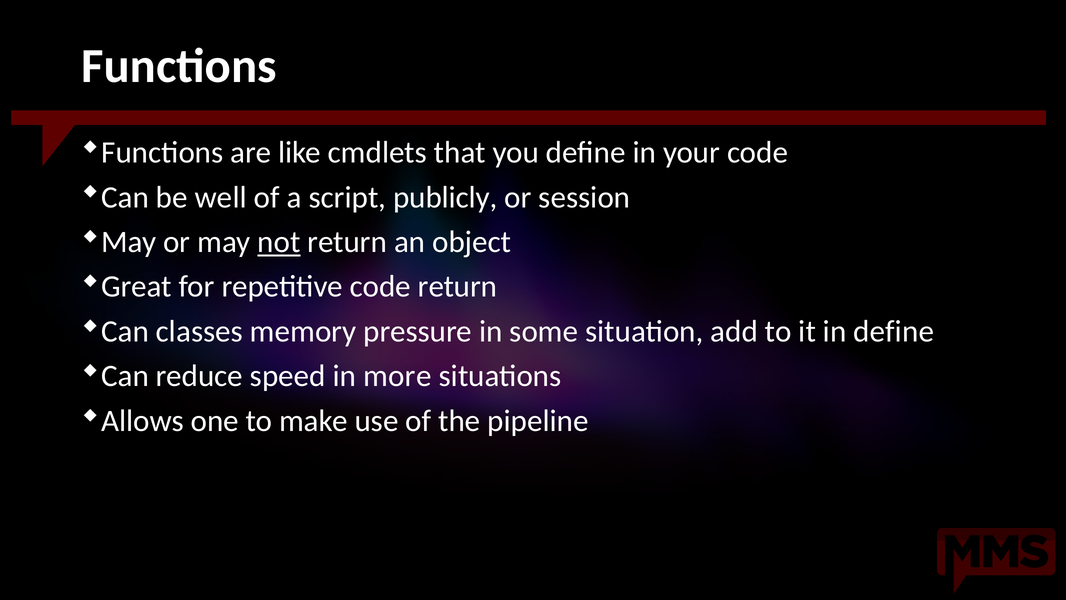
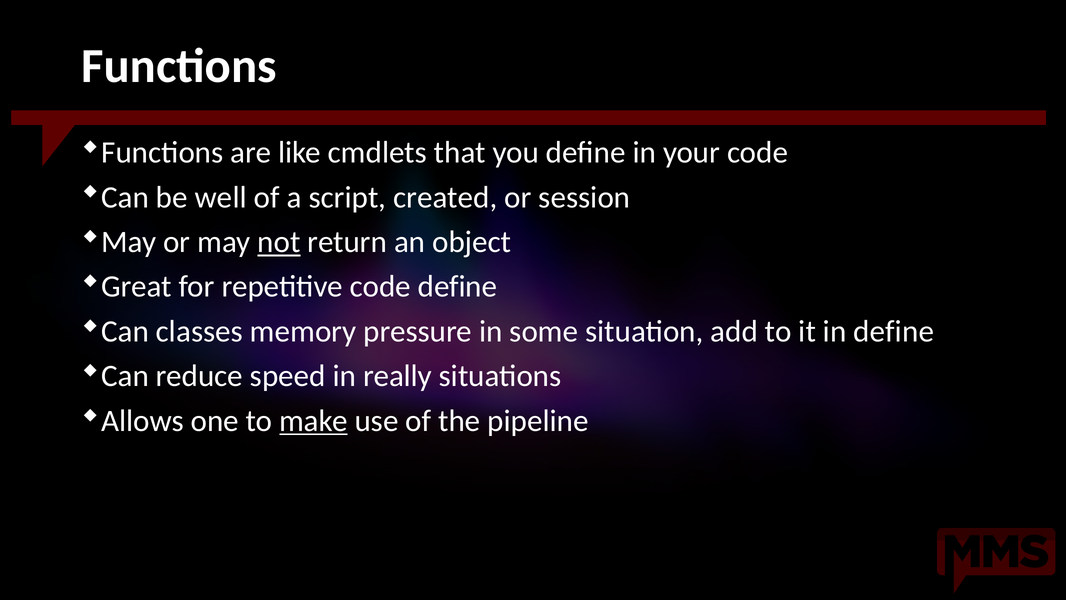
publicly: publicly -> created
code return: return -> define
more: more -> really
make underline: none -> present
